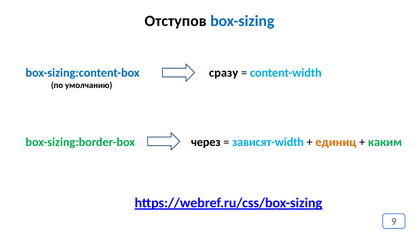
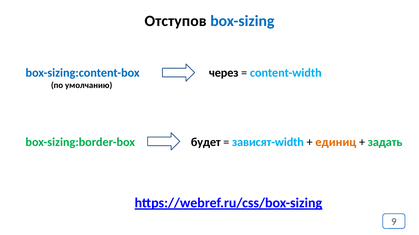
сразу: сразу -> через
через: через -> будет
каким: каким -> задать
